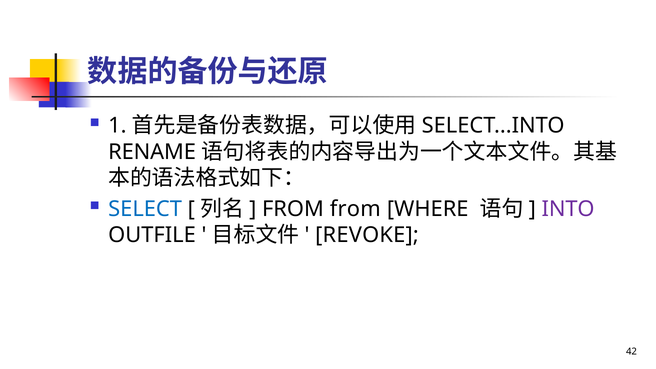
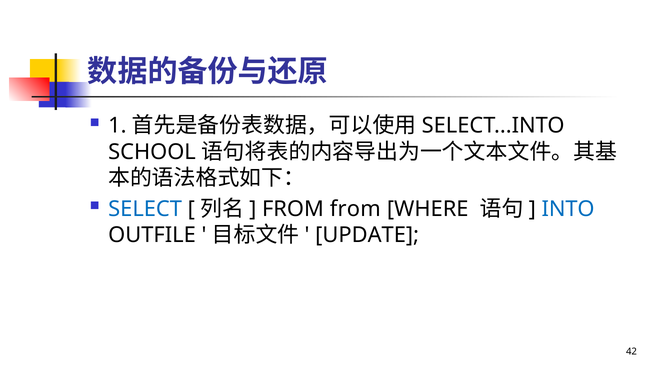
RENAME: RENAME -> SCHOOL
INTO colour: purple -> blue
REVOKE: REVOKE -> UPDATE
